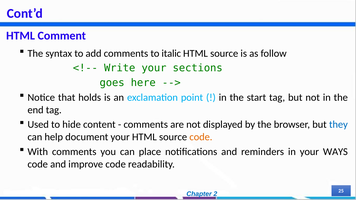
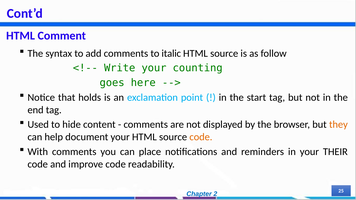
sections: sections -> counting
they colour: blue -> orange
WAYS: WAYS -> THEIR
